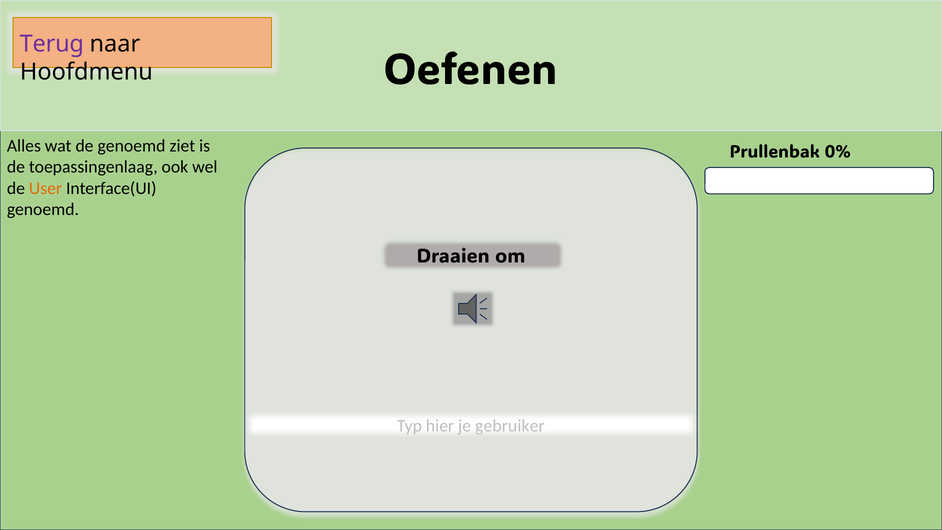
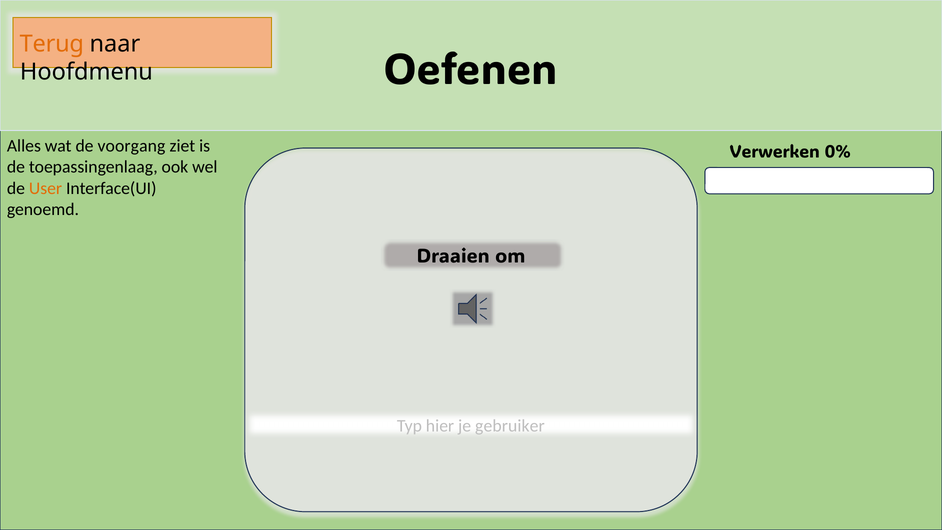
Terug colour: purple -> orange
de genoemd: genoemd -> voorgang
Prullenbak: Prullenbak -> Verwerken
